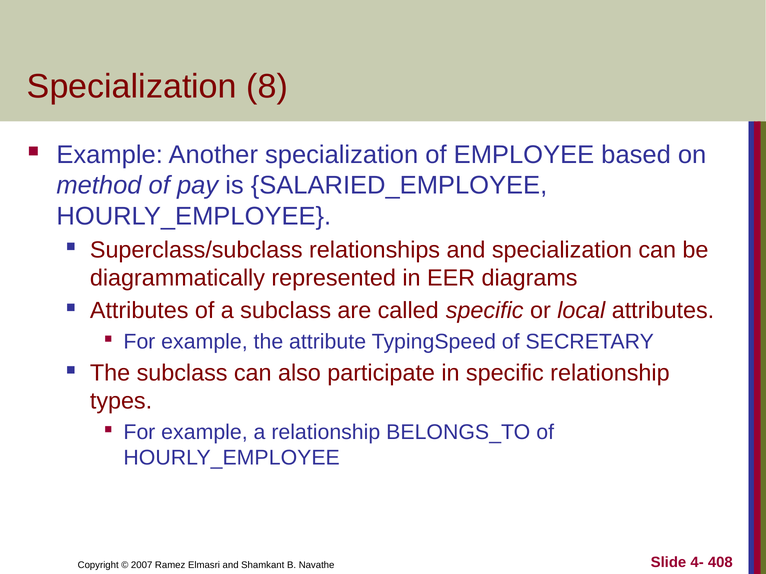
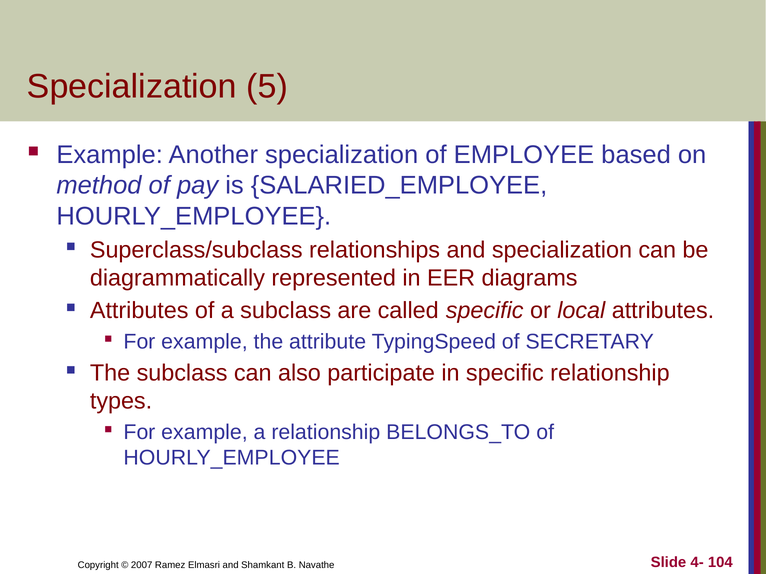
8: 8 -> 5
408: 408 -> 104
